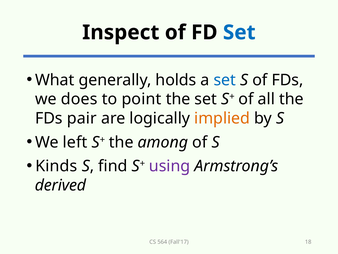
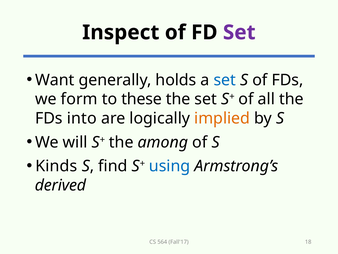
Set at (239, 32) colour: blue -> purple
What: What -> Want
does: does -> form
point: point -> these
pair: pair -> into
left: left -> will
using colour: purple -> blue
